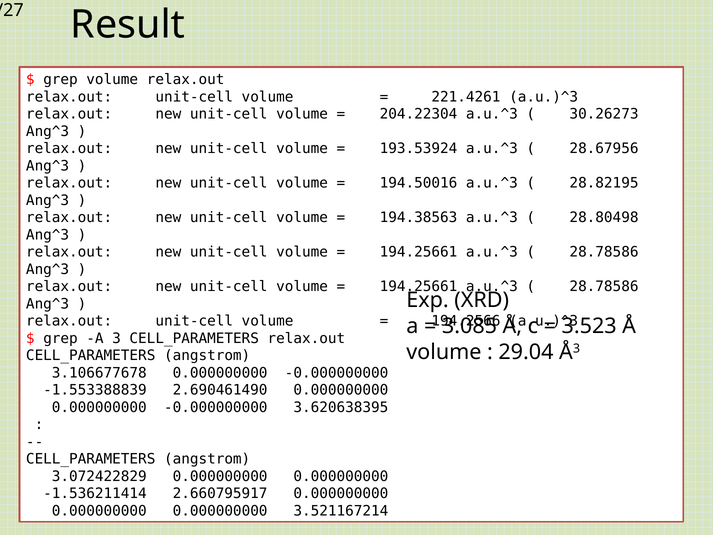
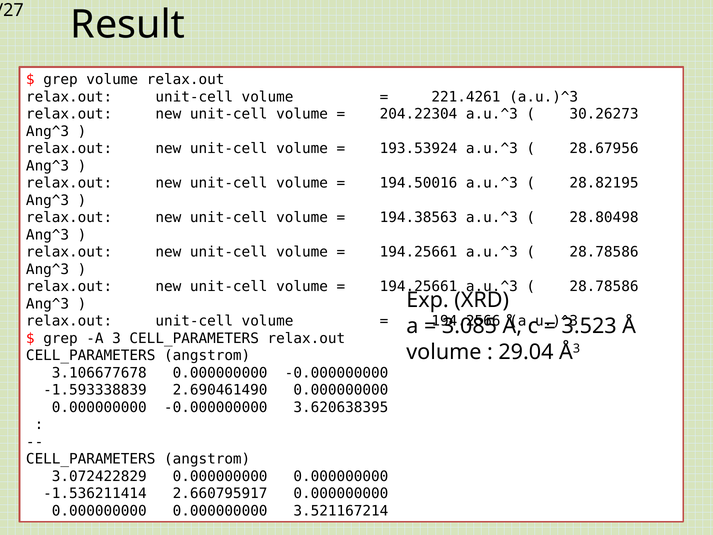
-1.553388839: -1.553388839 -> -1.593338839
